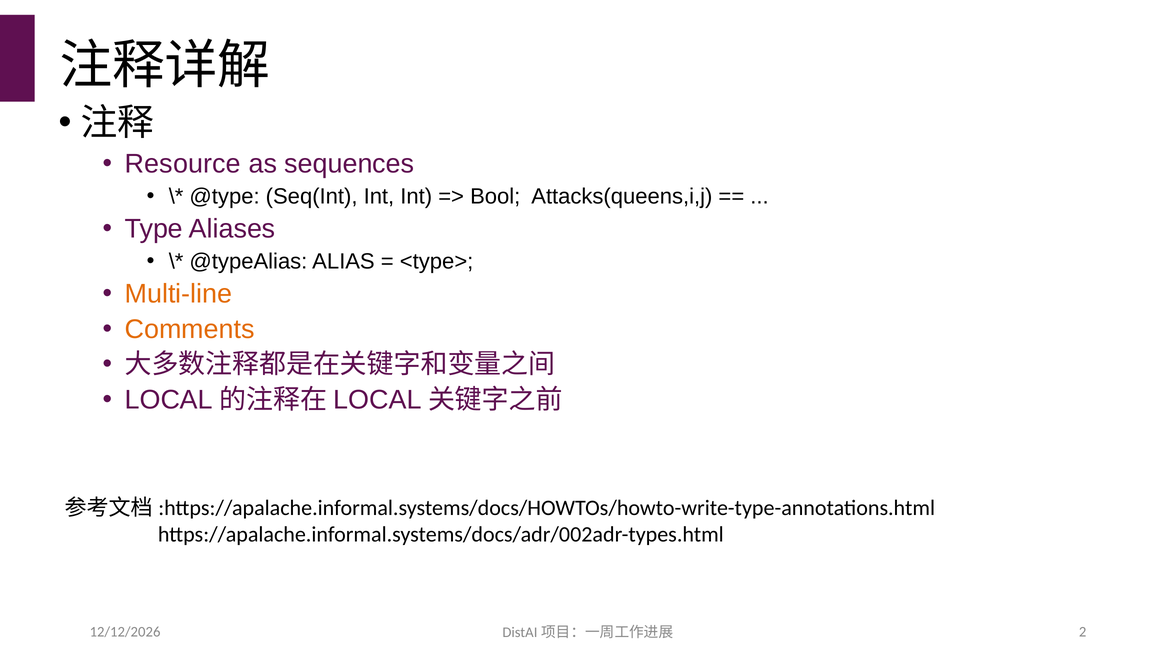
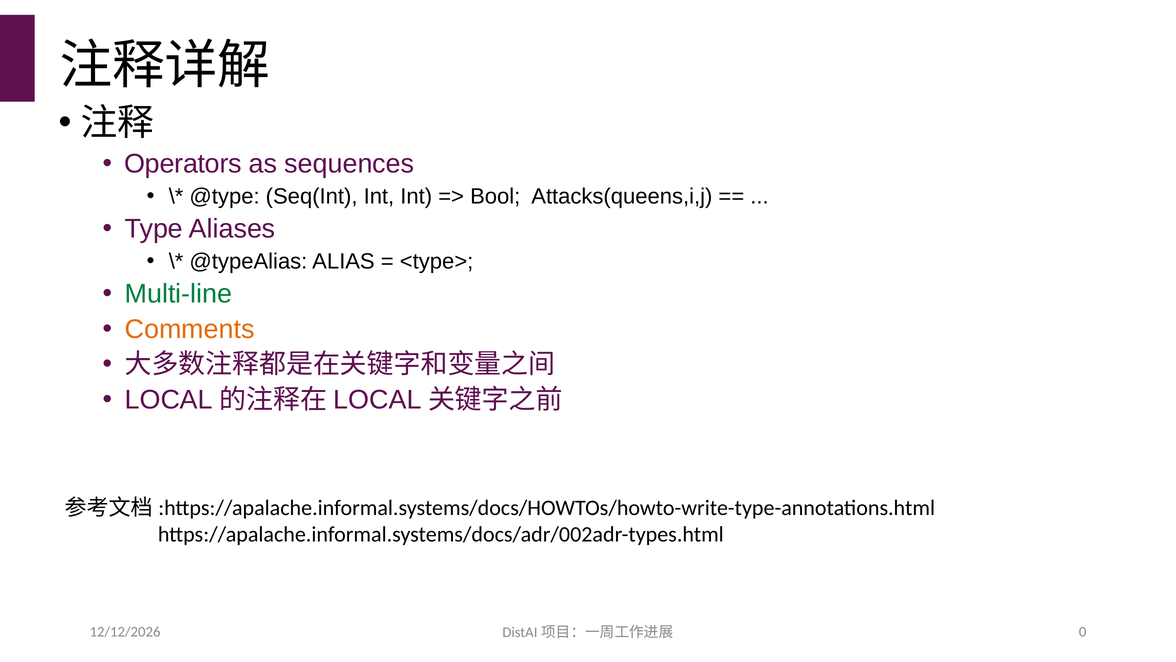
Resource: Resource -> Operators
Multi-line colour: orange -> green
2: 2 -> 0
